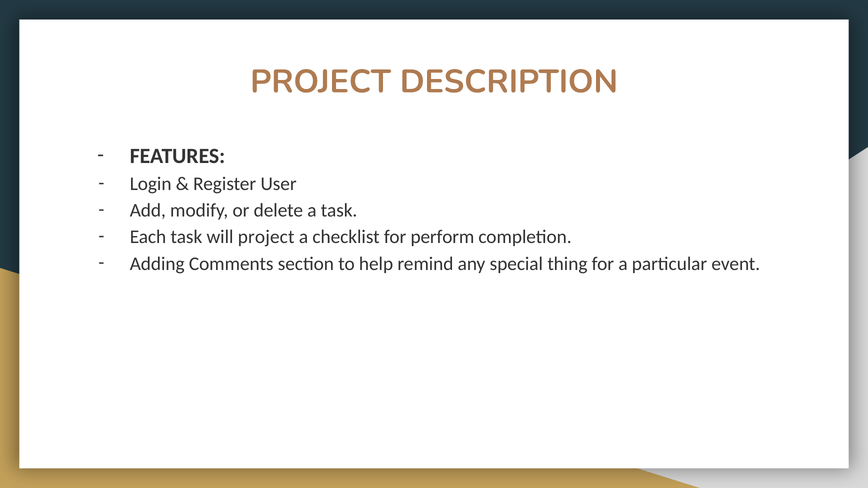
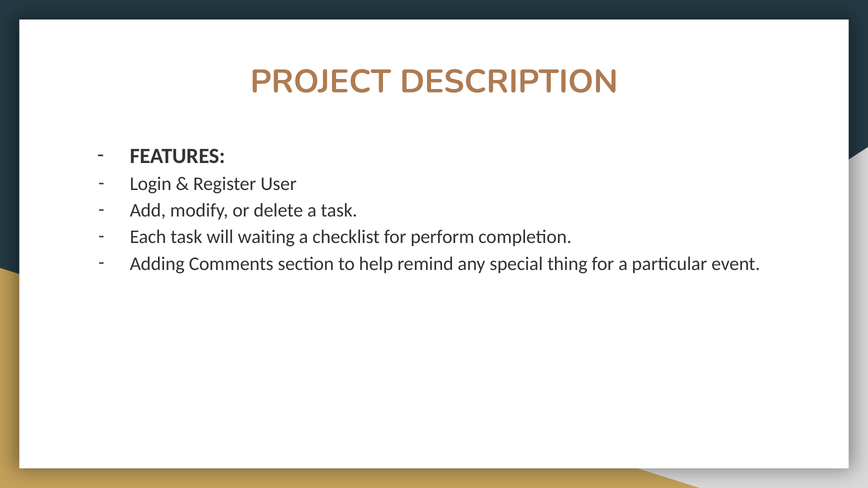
will project: project -> waiting
